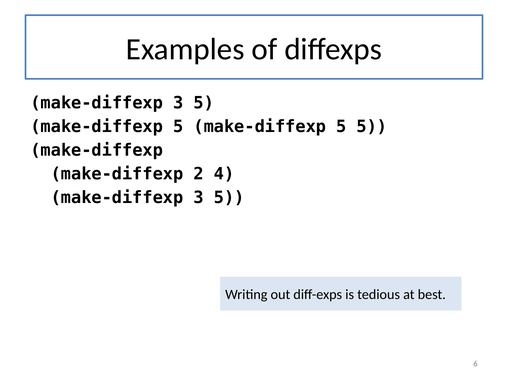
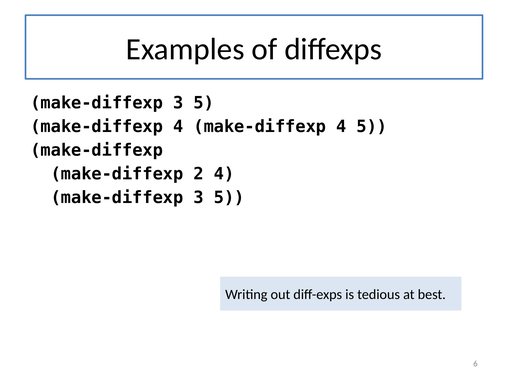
5 at (178, 126): 5 -> 4
5 at (341, 126): 5 -> 4
